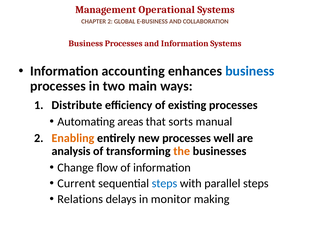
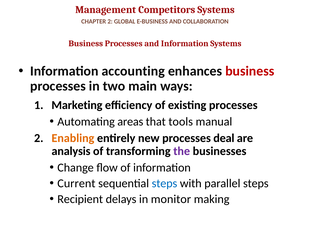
Operational: Operational -> Competitors
business at (250, 71) colour: blue -> red
Distribute: Distribute -> Marketing
sorts: sorts -> tools
well: well -> deal
the colour: orange -> purple
Relations: Relations -> Recipient
